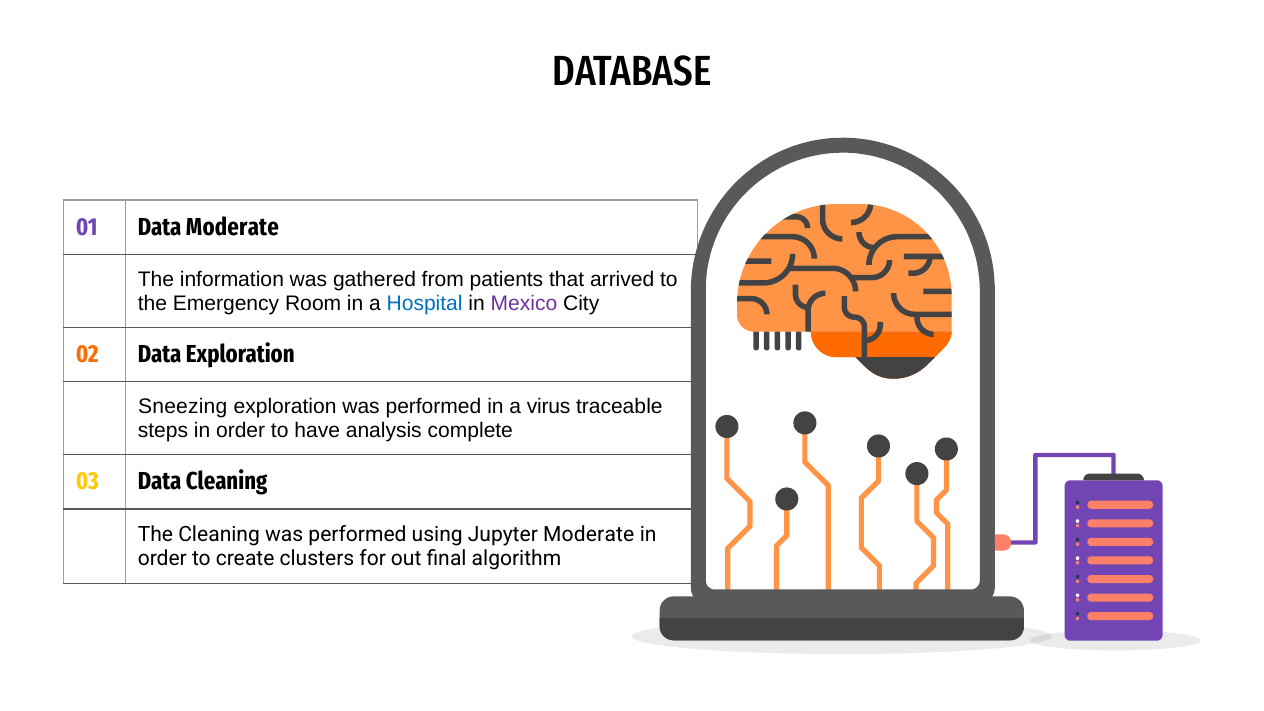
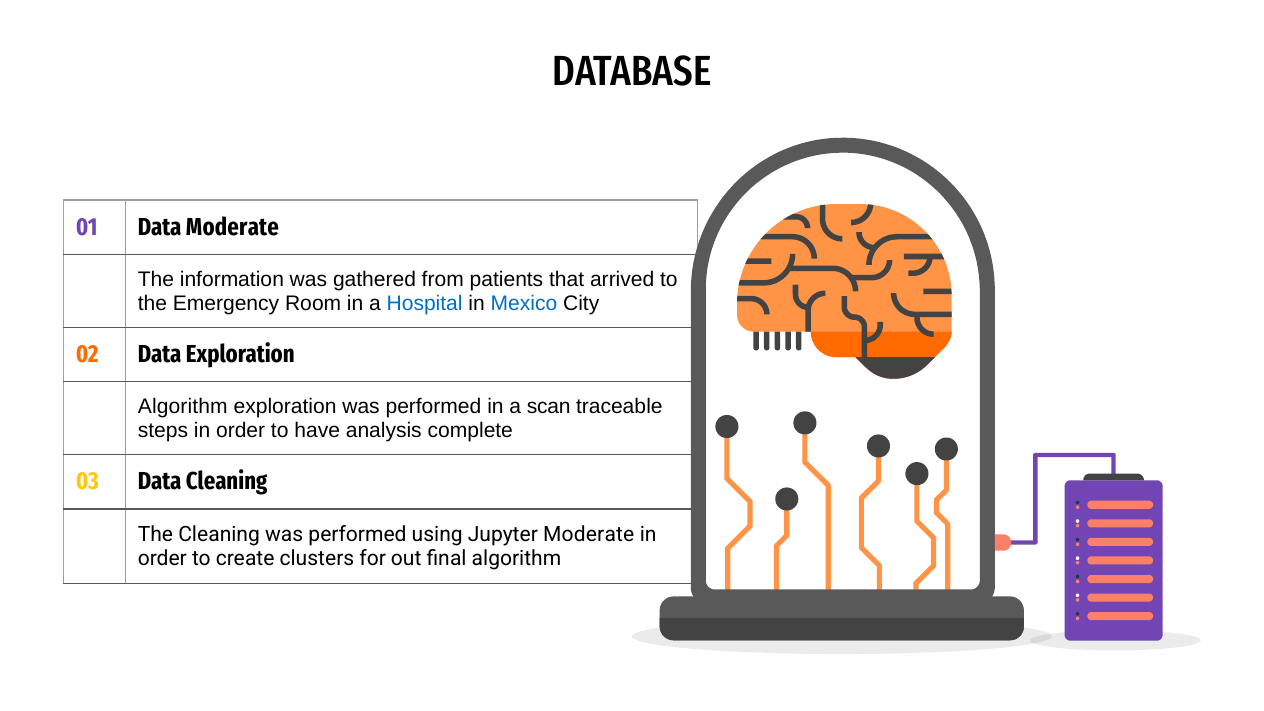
Mexico colour: purple -> blue
Sneezing at (183, 407): Sneezing -> Algorithm
virus: virus -> scan
